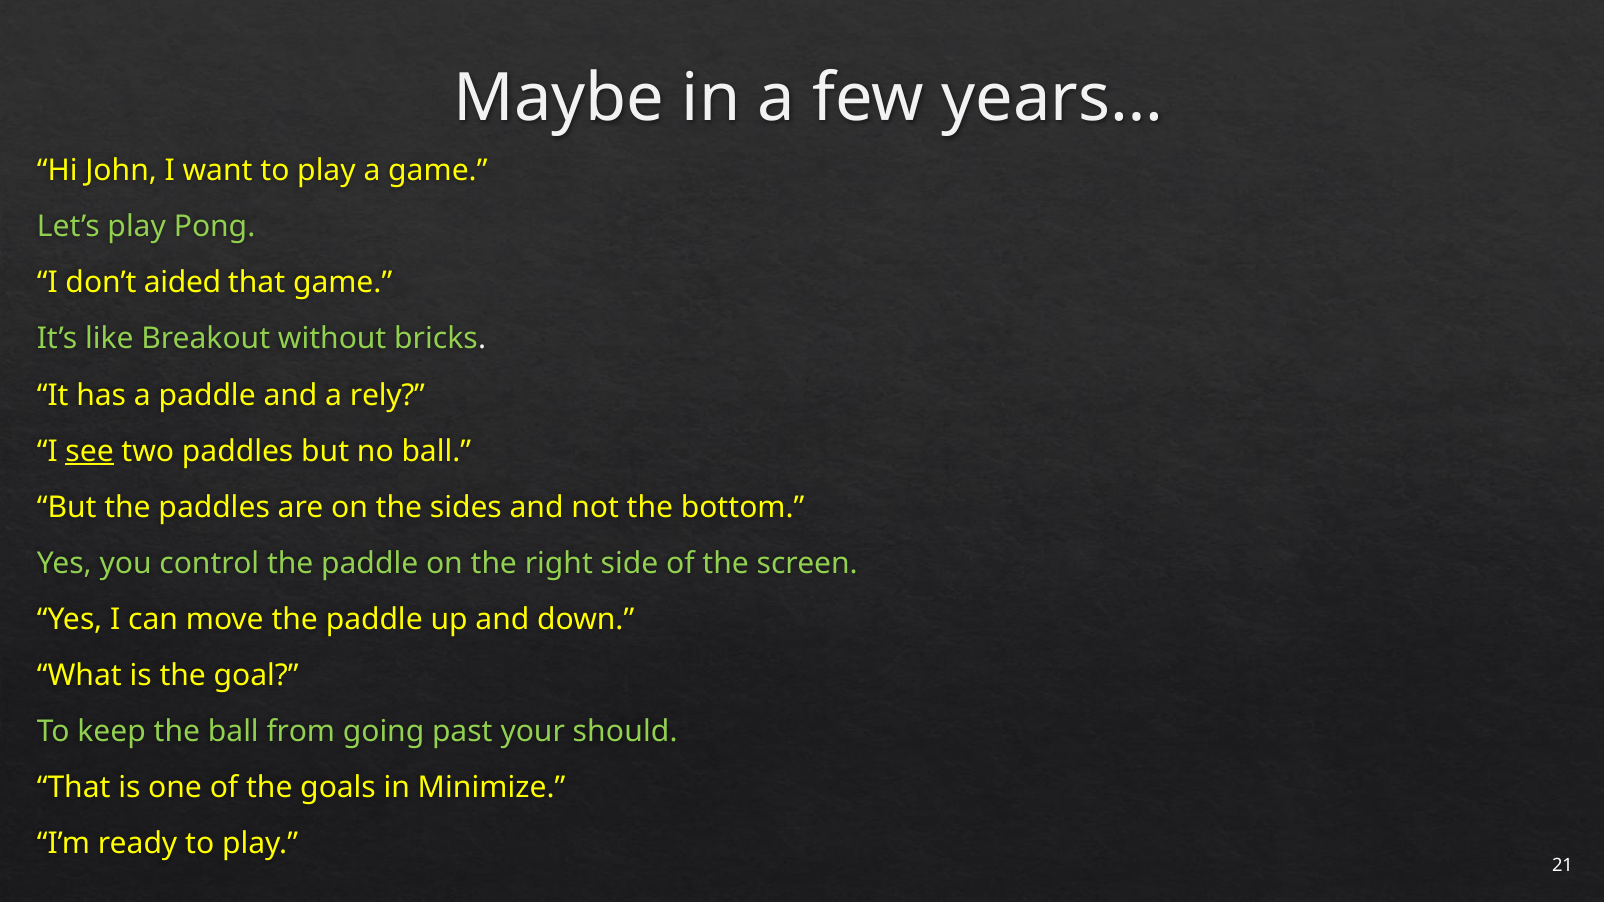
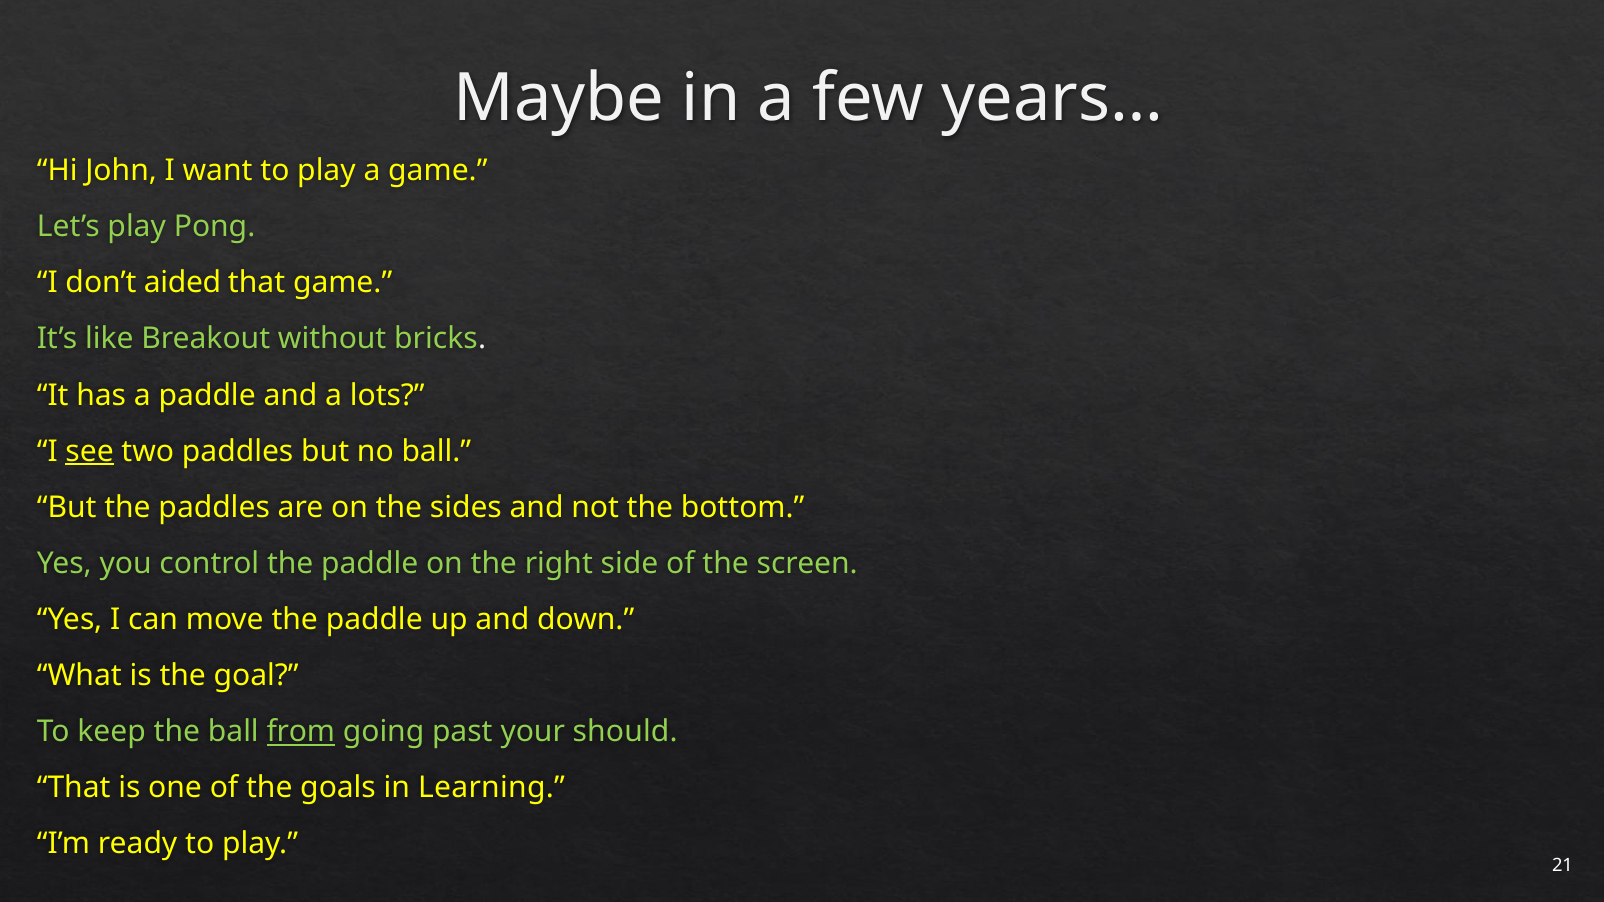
rely: rely -> lots
from underline: none -> present
Minimize: Minimize -> Learning
